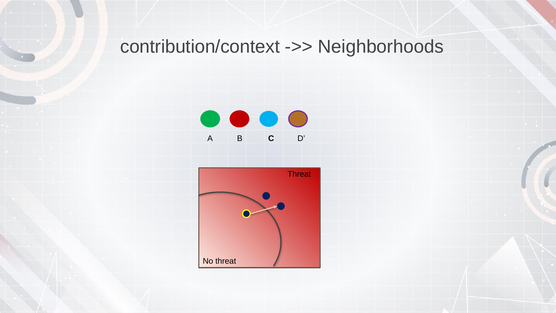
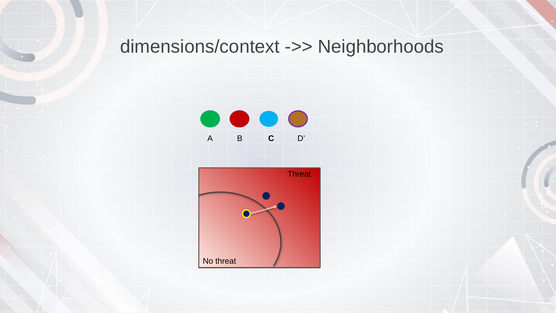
contribution/context: contribution/context -> dimensions/context
